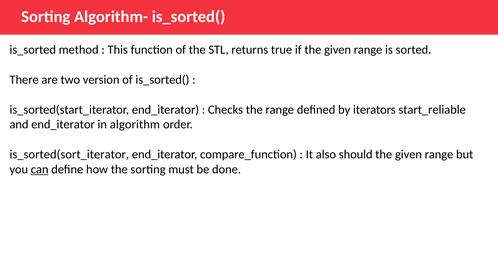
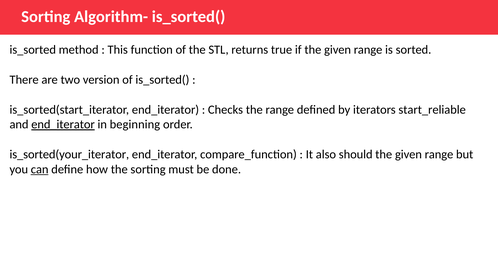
end_iterator at (63, 125) underline: none -> present
algorithm: algorithm -> beginning
is_sorted(sort_iterator: is_sorted(sort_iterator -> is_sorted(your_iterator
